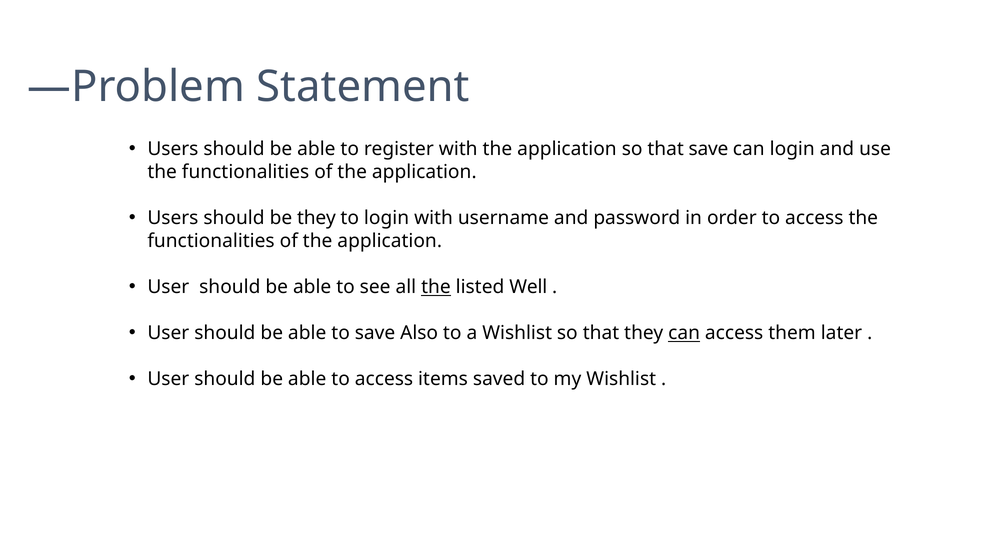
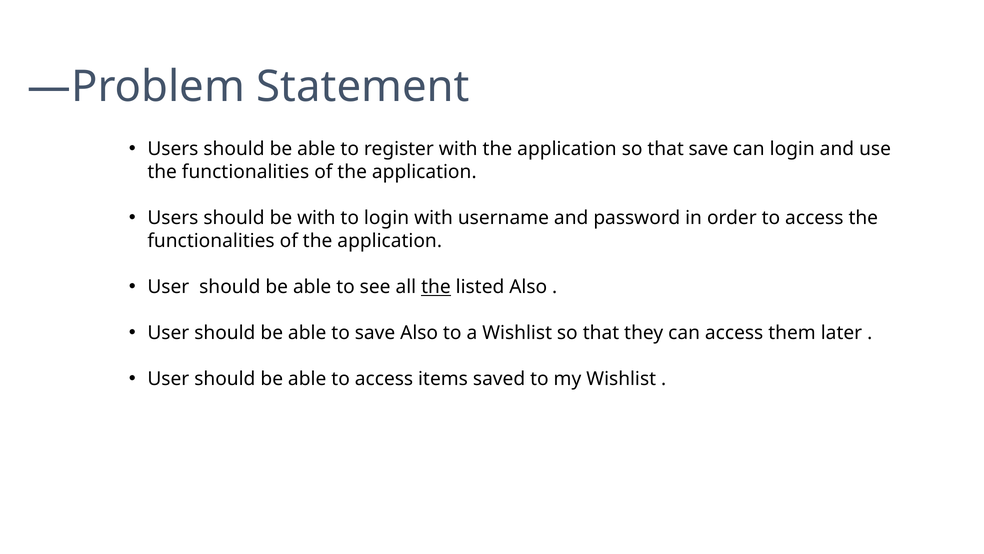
be they: they -> with
listed Well: Well -> Also
can at (684, 333) underline: present -> none
